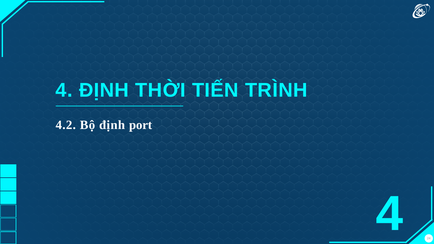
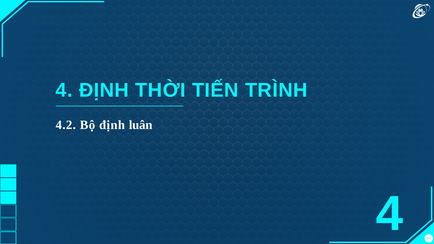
port: port -> luân
